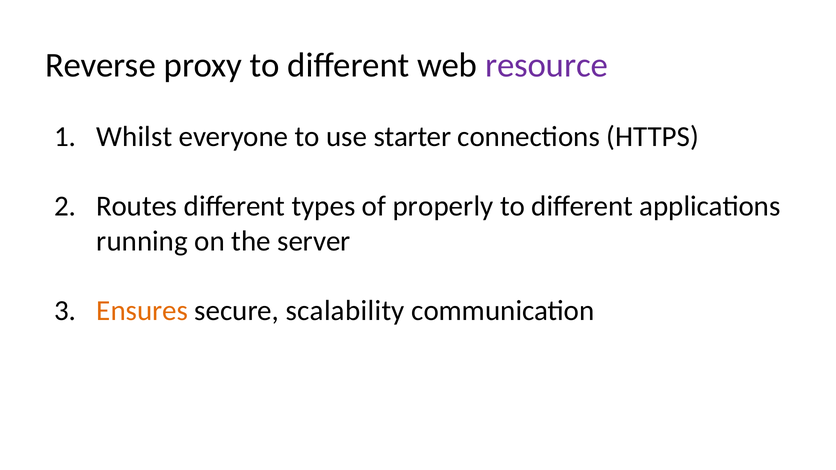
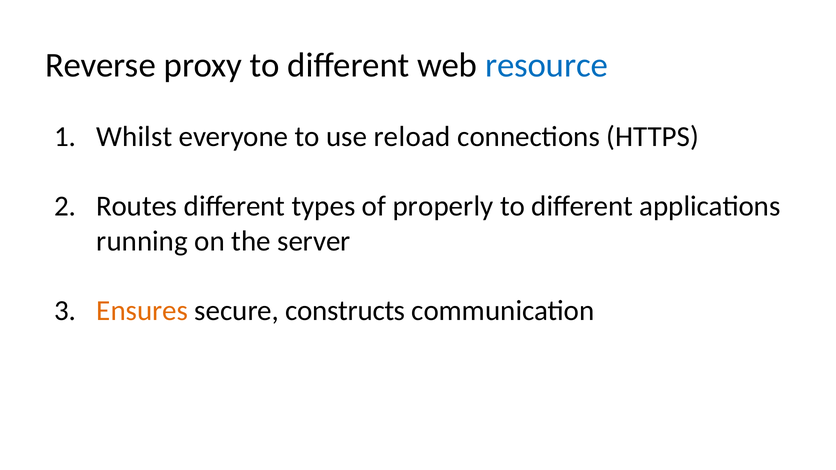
resource colour: purple -> blue
starter: starter -> reload
scalability: scalability -> constructs
